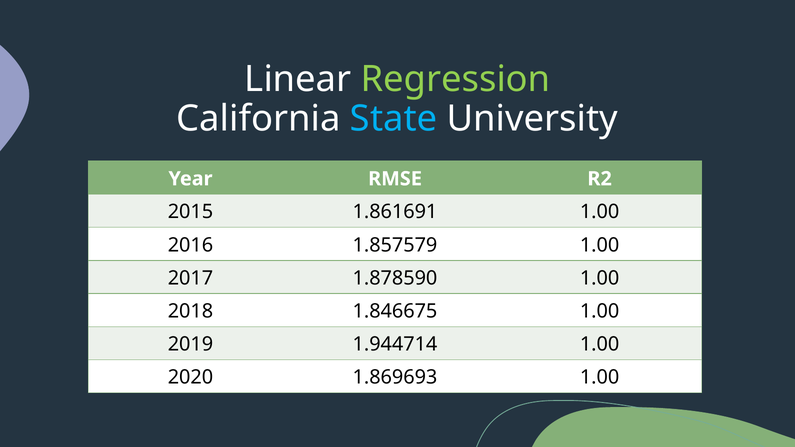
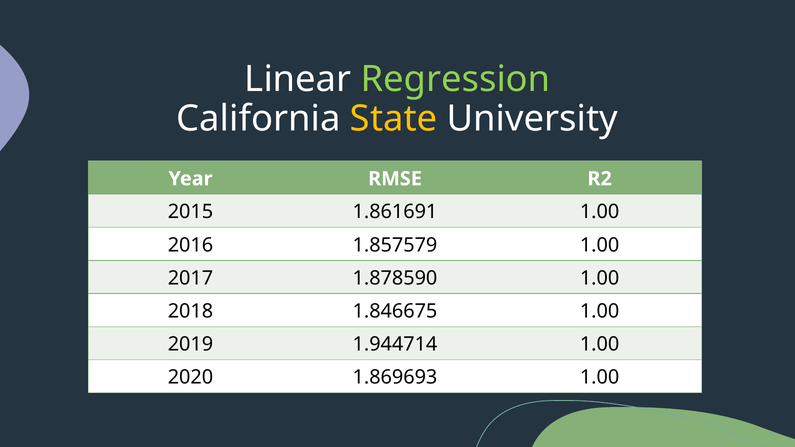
State colour: light blue -> yellow
